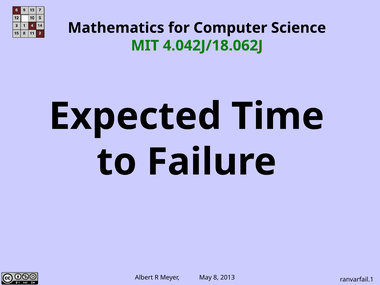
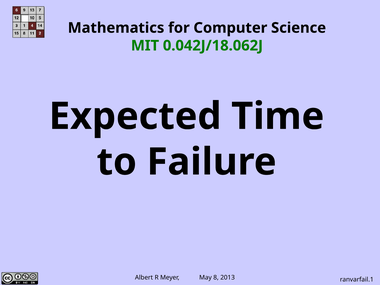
4.042J/18.062J: 4.042J/18.062J -> 0.042J/18.062J
